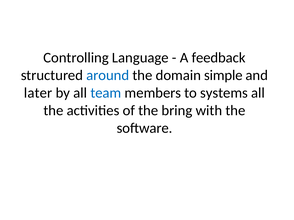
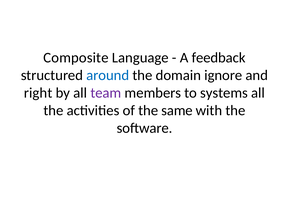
Controlling: Controlling -> Composite
simple: simple -> ignore
later: later -> right
team colour: blue -> purple
bring: bring -> same
